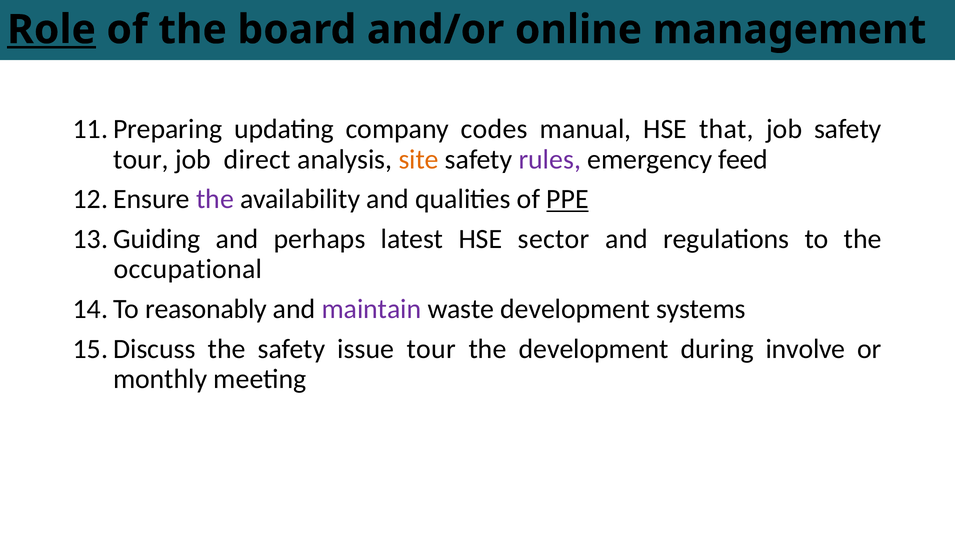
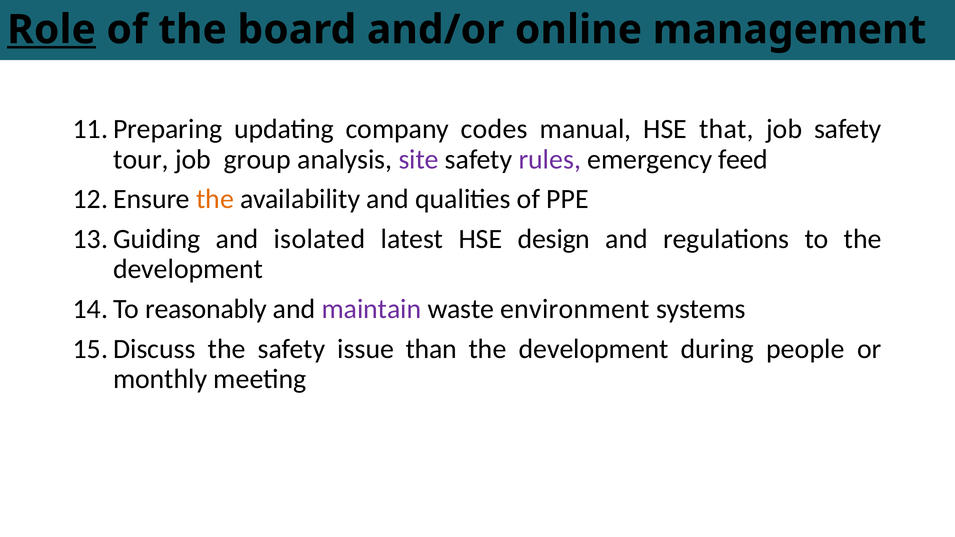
direct: direct -> group
site colour: orange -> purple
the at (215, 199) colour: purple -> orange
PPE underline: present -> none
perhaps: perhaps -> isolated
sector: sector -> design
occupational at (188, 269): occupational -> development
waste development: development -> environment
issue tour: tour -> than
involve: involve -> people
